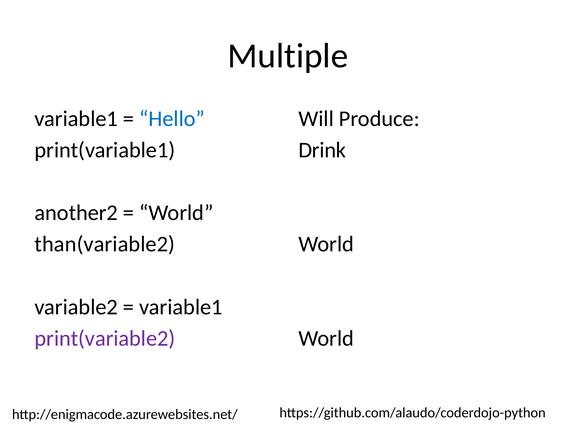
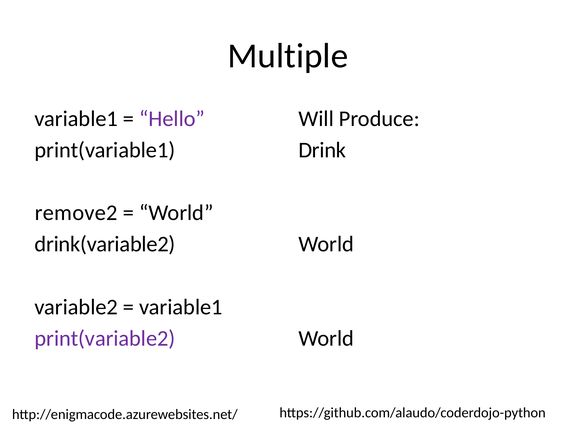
Hello colour: blue -> purple
another2: another2 -> remove2
than(variable2: than(variable2 -> drink(variable2
